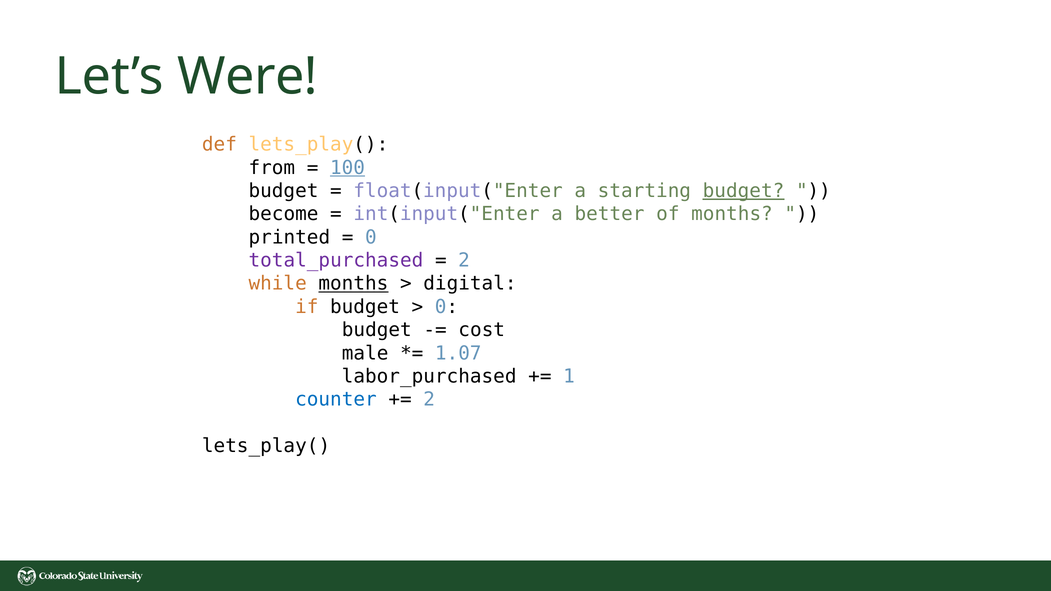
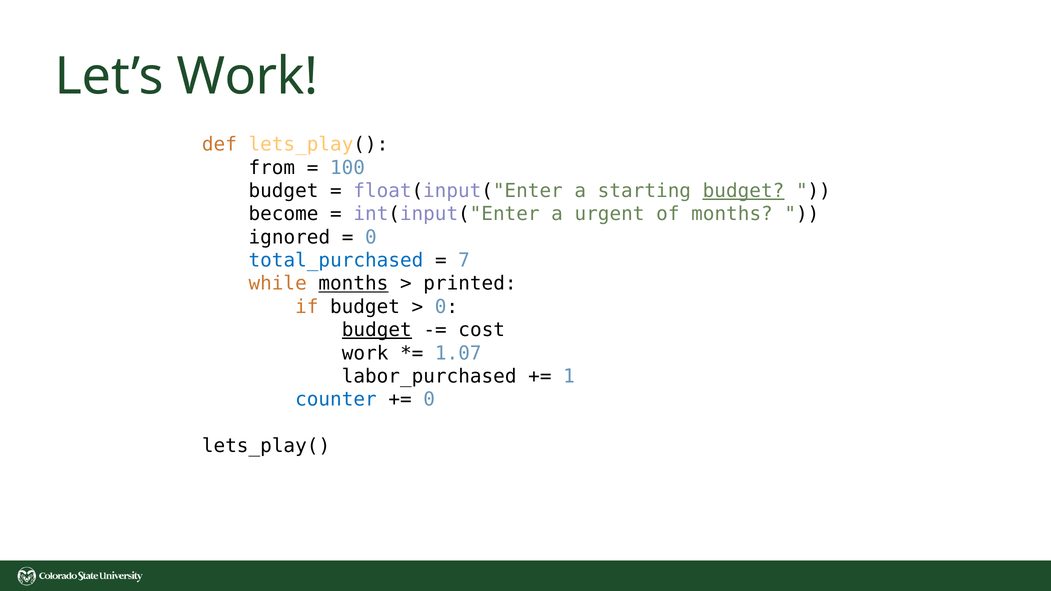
Let’s Were: Were -> Work
100 underline: present -> none
better: better -> urgent
printed: printed -> ignored
total_purchased colour: purple -> blue
2 at (464, 261): 2 -> 7
digital: digital -> printed
budget at (377, 330) underline: none -> present
male at (365, 353): male -> work
2 at (429, 400): 2 -> 0
